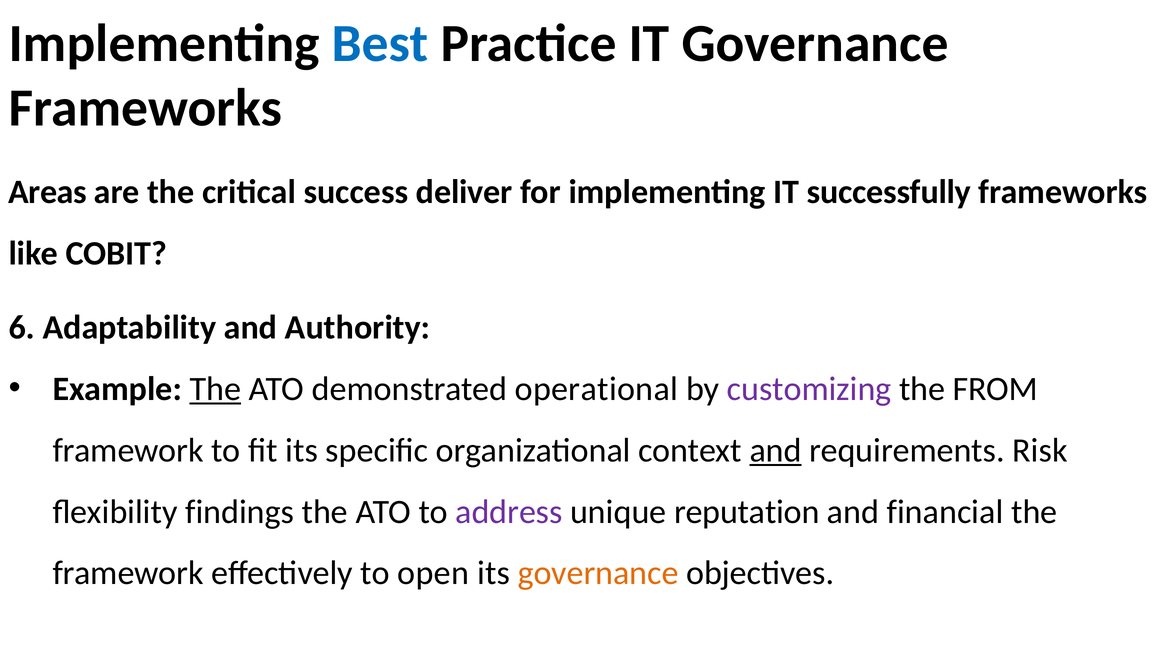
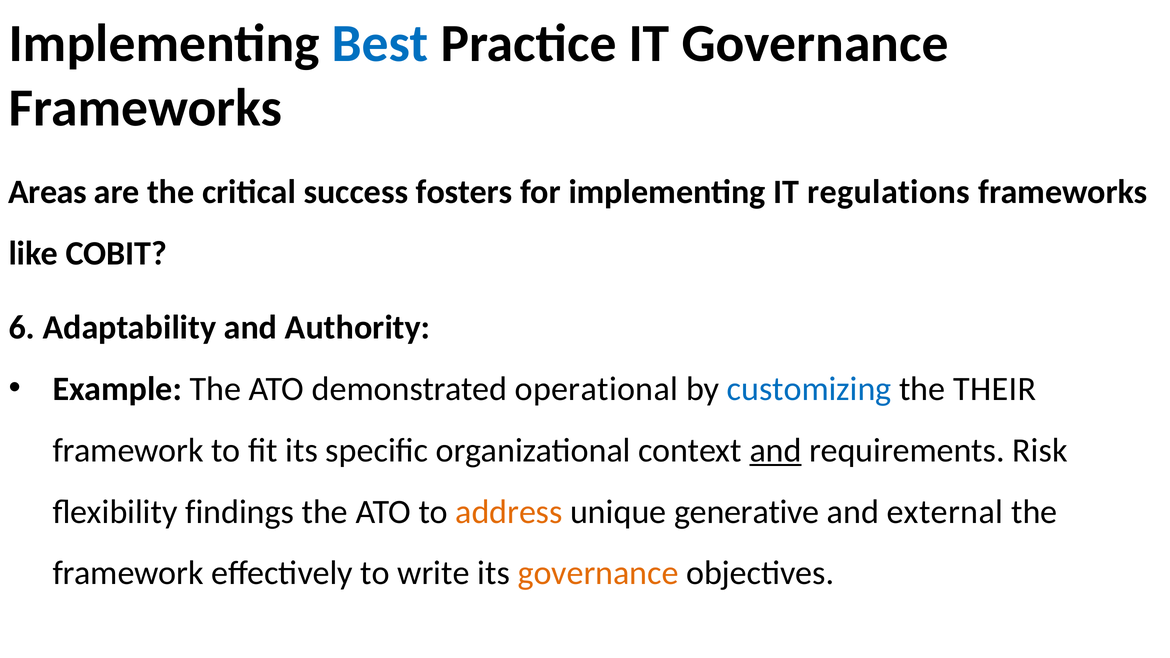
deliver: deliver -> fosters
successfully: successfully -> regulations
The at (215, 389) underline: present -> none
customizing colour: purple -> blue
FROM: FROM -> THEIR
address colour: purple -> orange
reputation: reputation -> generative
financial: financial -> external
open: open -> write
